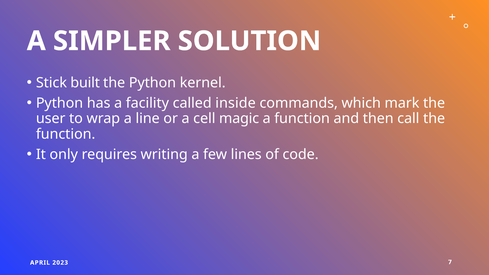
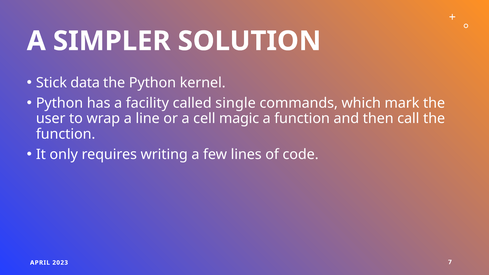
built: built -> data
inside: inside -> single
